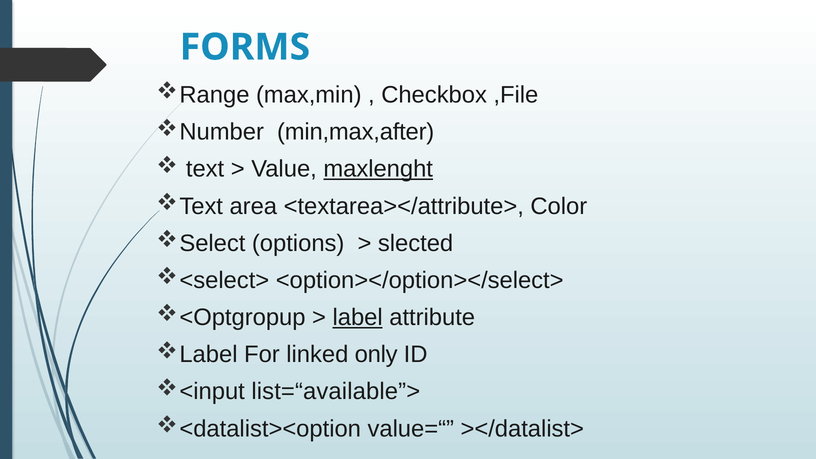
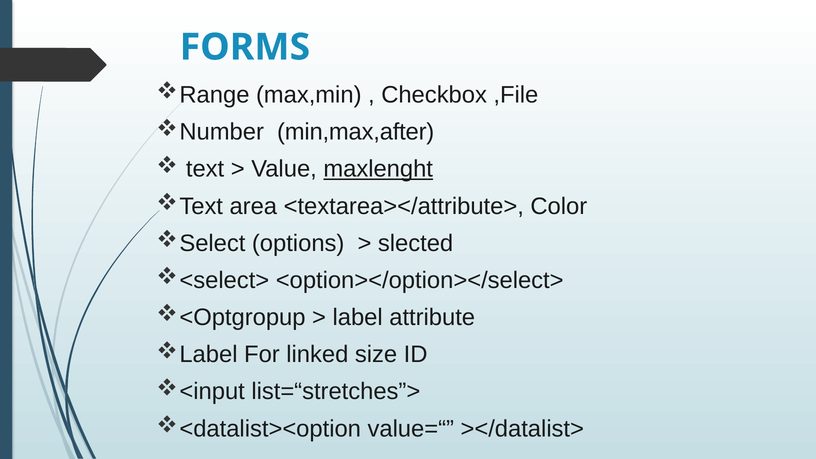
label underline: present -> none
only: only -> size
list=“available”>: list=“available”> -> list=“stretches”>
